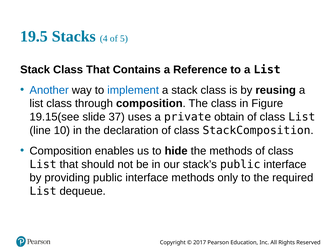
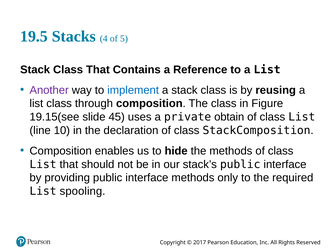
Another colour: blue -> purple
37: 37 -> 45
dequeue: dequeue -> spooling
